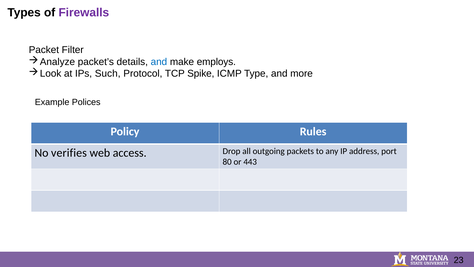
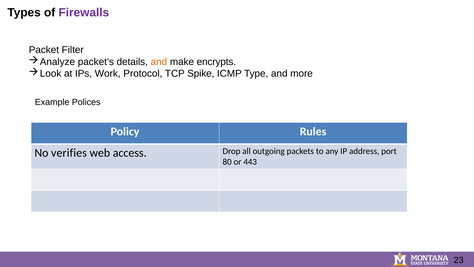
and at (159, 62) colour: blue -> orange
employs: employs -> encrypts
Such: Such -> Work
